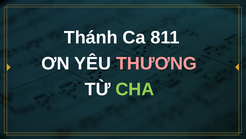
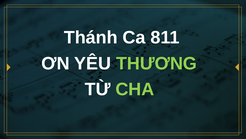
THƯƠNG colour: pink -> light green
